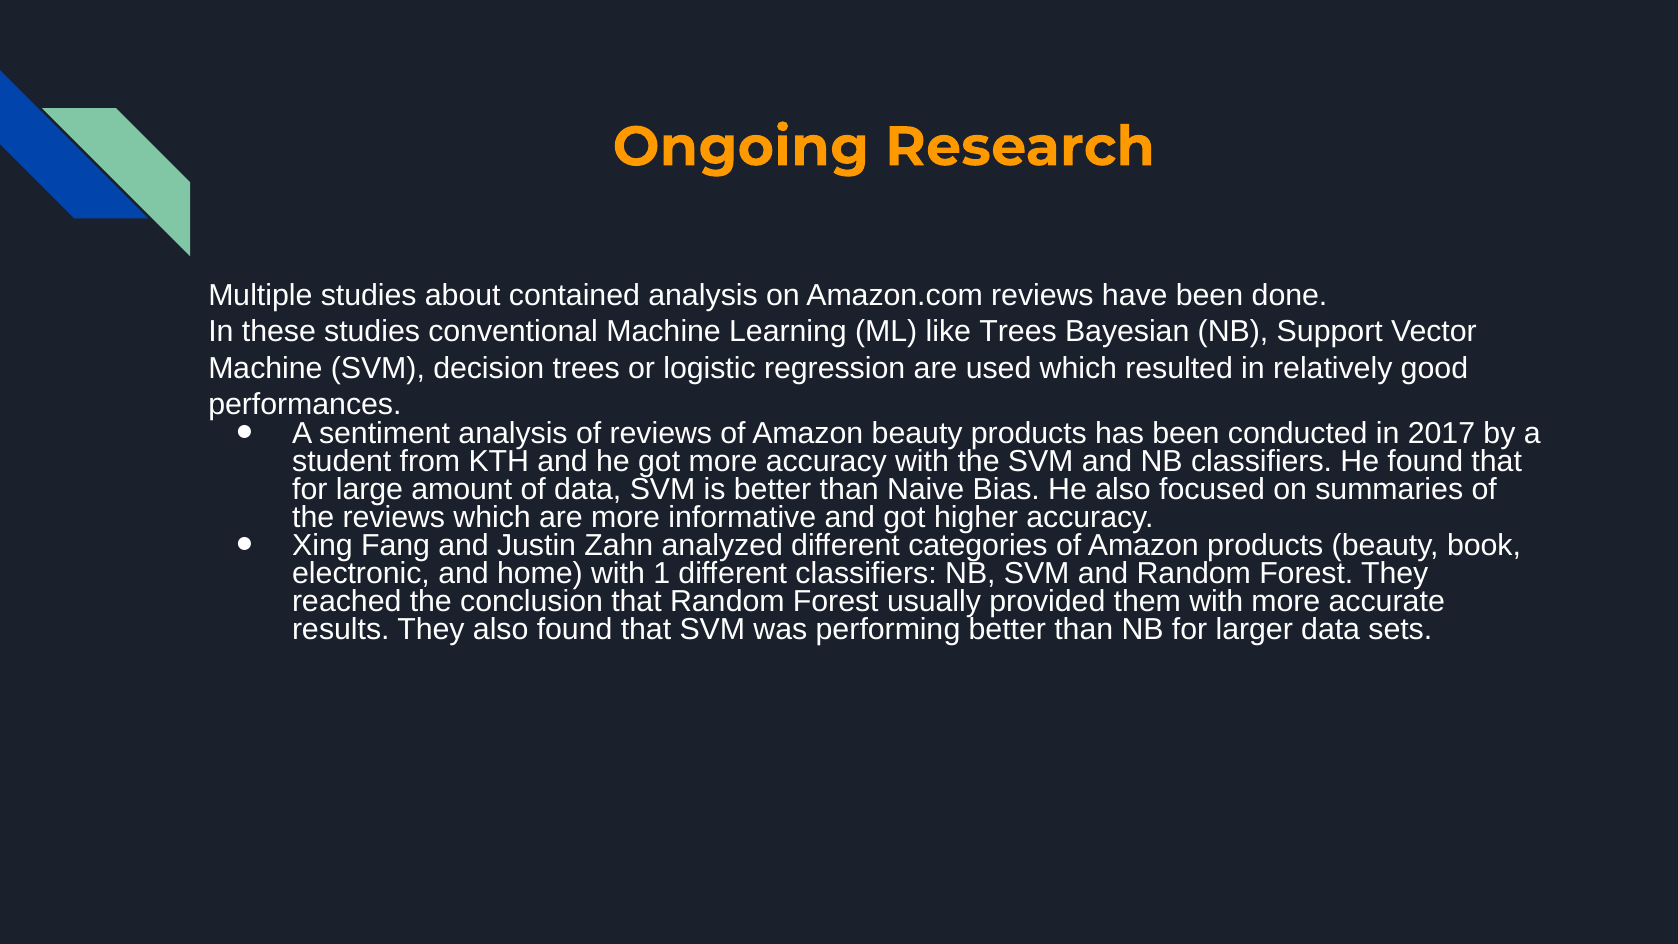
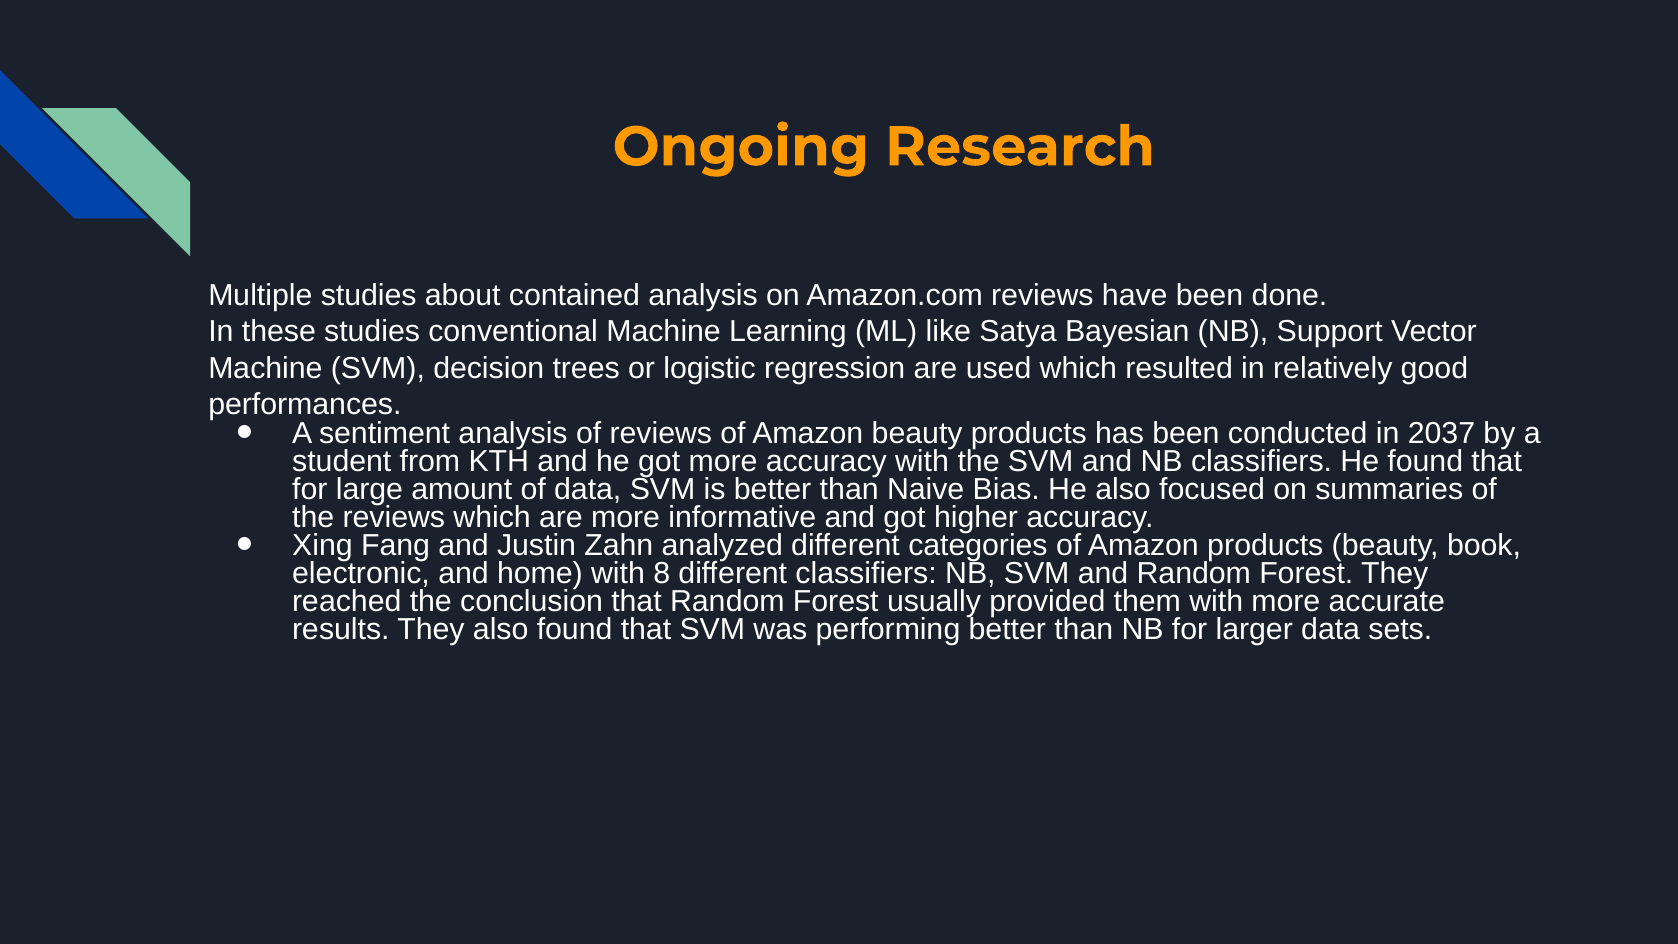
like Trees: Trees -> Satya
2017: 2017 -> 2037
1: 1 -> 8
